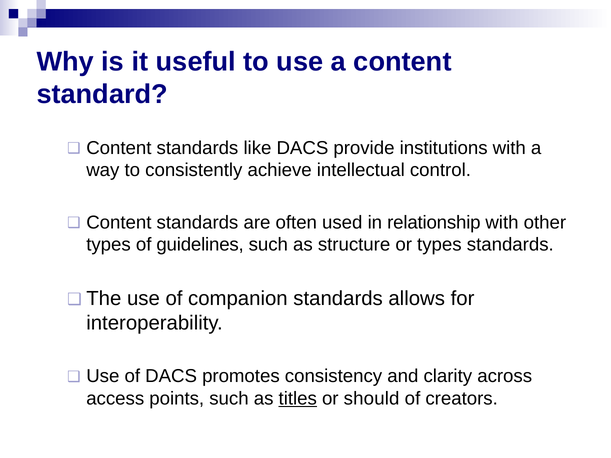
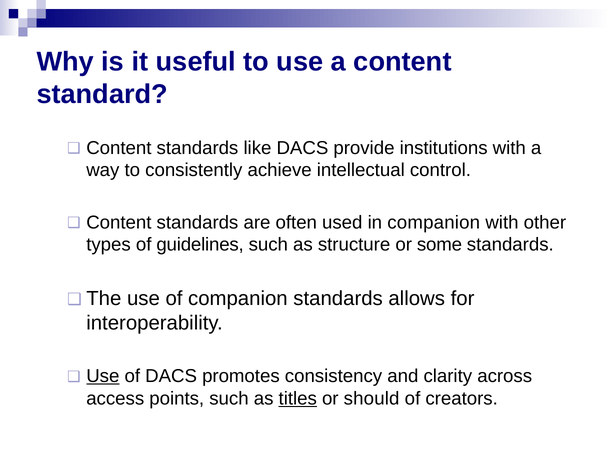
in relationship: relationship -> companion
or types: types -> some
Use at (103, 376) underline: none -> present
